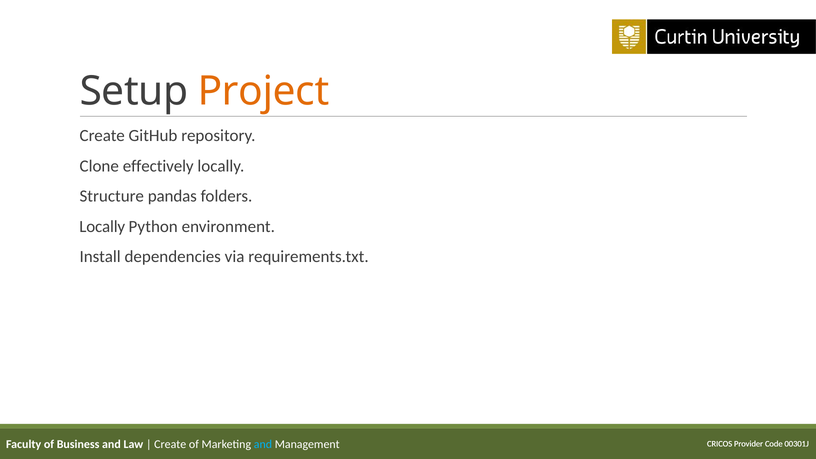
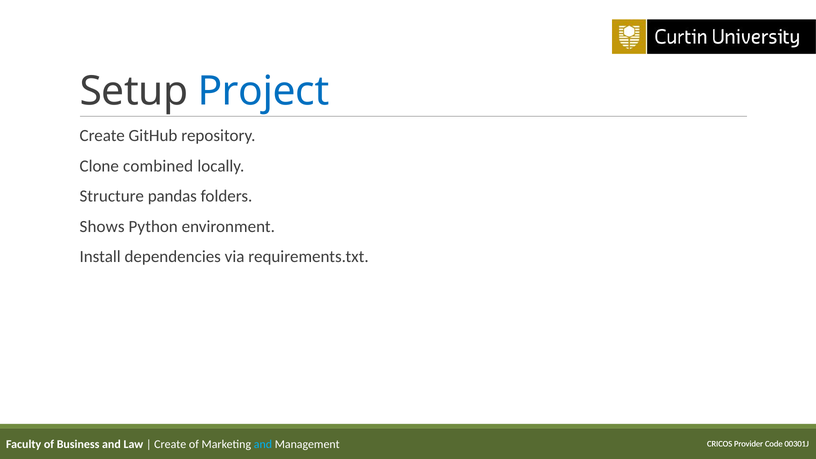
Project colour: orange -> blue
effectively: effectively -> combined
Locally at (102, 226): Locally -> Shows
